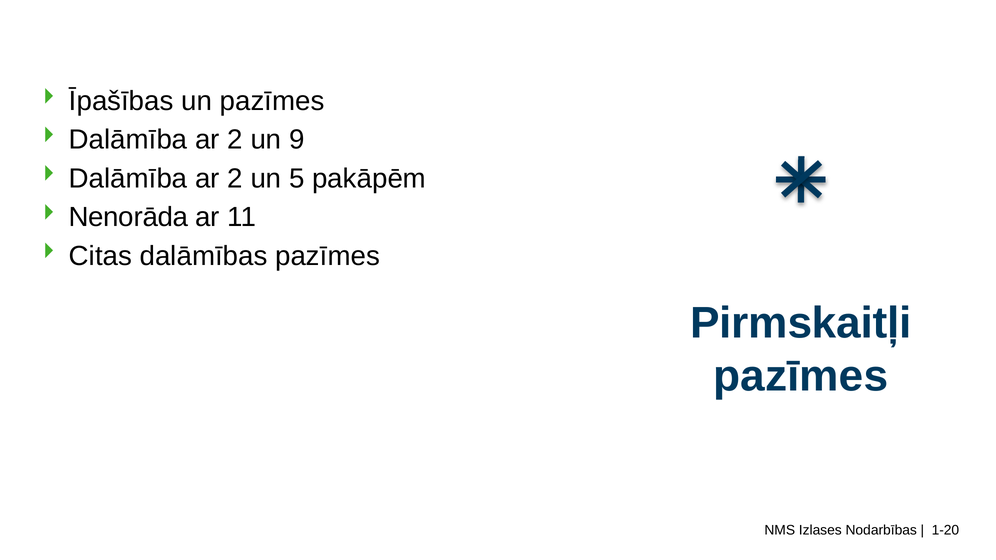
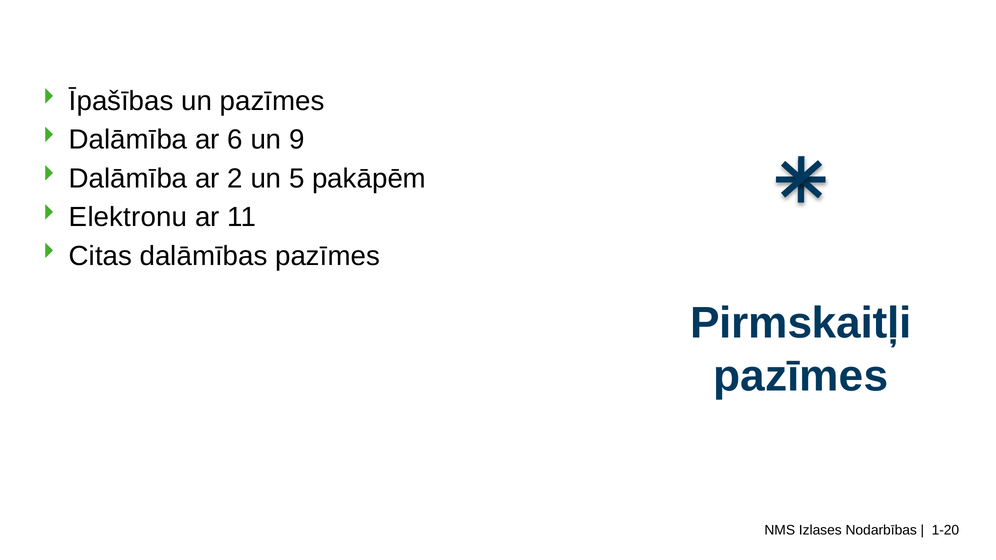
2 at (235, 140): 2 -> 6
Nenorāda: Nenorāda -> Elektronu
